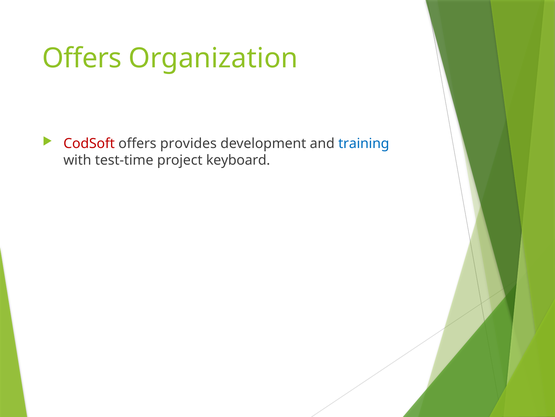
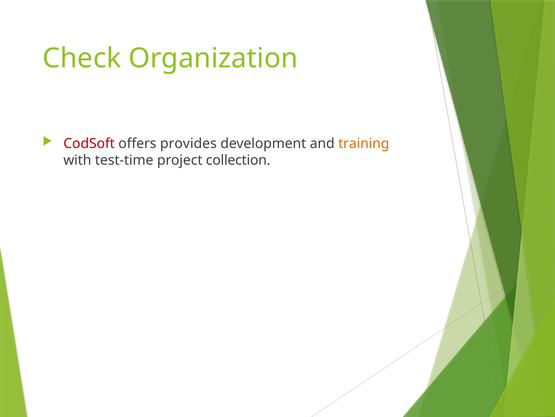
Offers at (82, 58): Offers -> Check
training colour: blue -> orange
keyboard: keyboard -> collection
